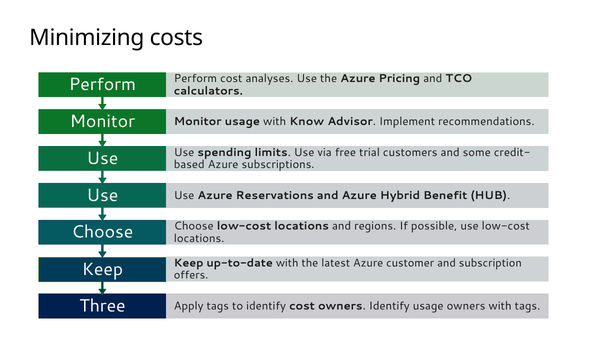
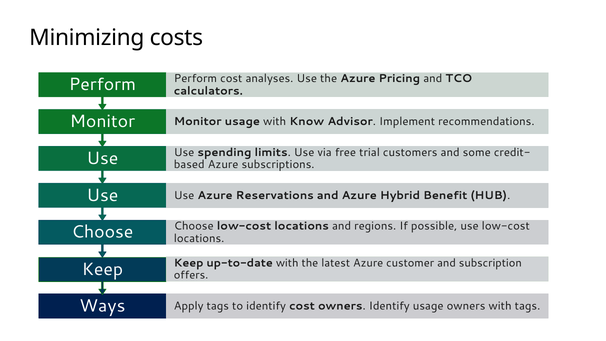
Three: Three -> Ways
